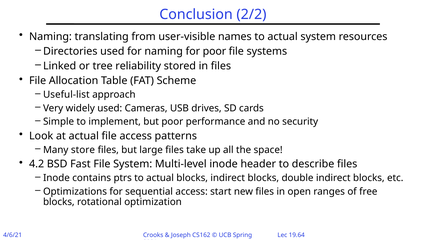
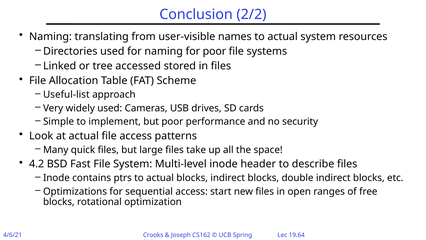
reliability: reliability -> accessed
store: store -> quick
